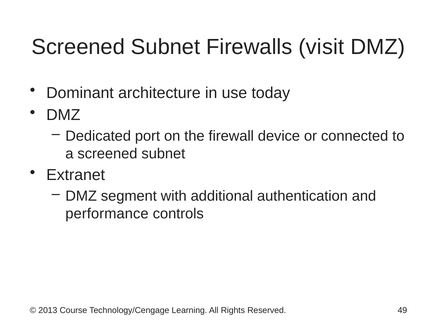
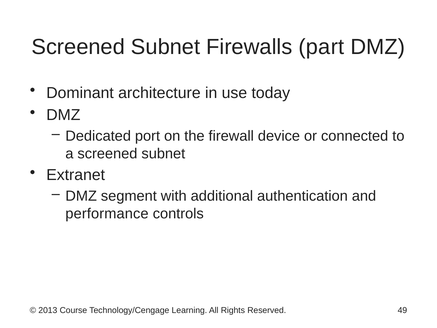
visit: visit -> part
